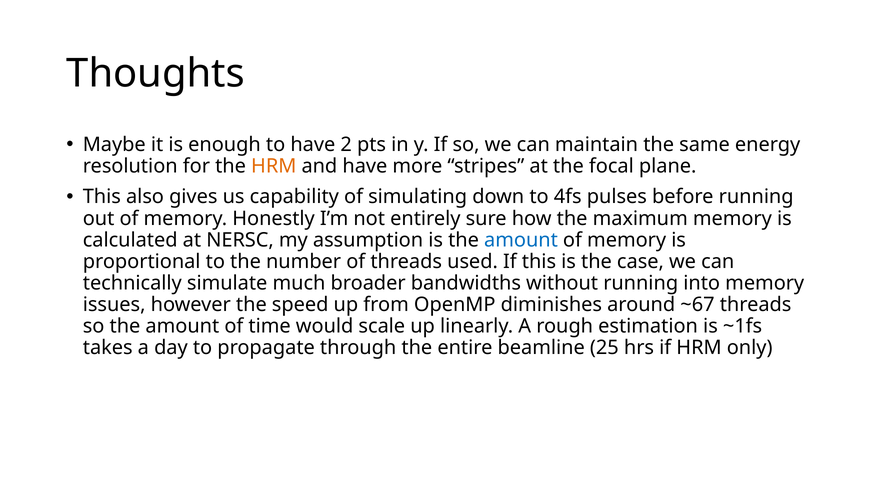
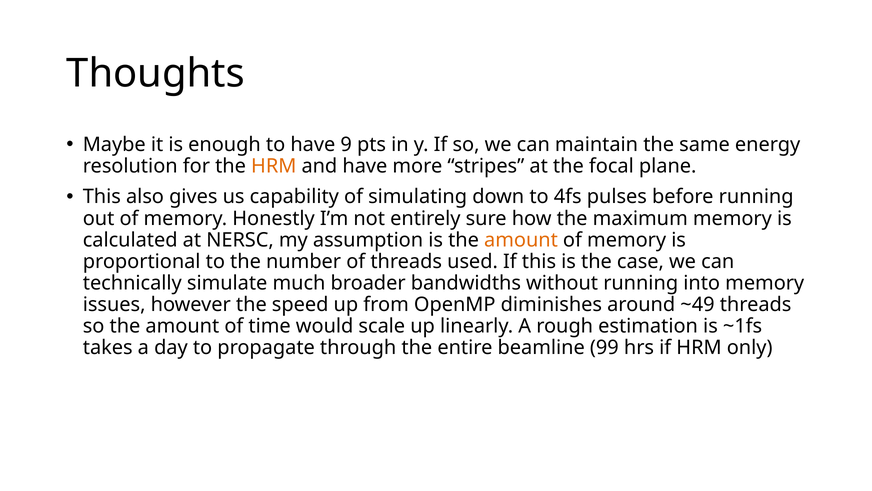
2: 2 -> 9
amount at (521, 240) colour: blue -> orange
~67: ~67 -> ~49
25: 25 -> 99
